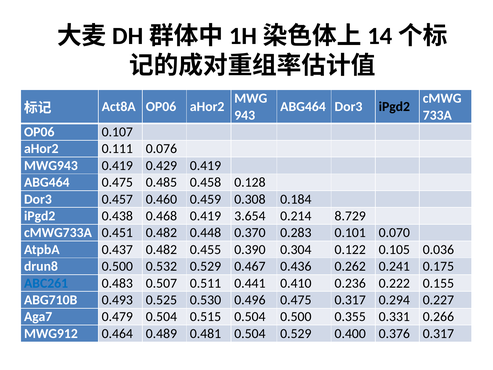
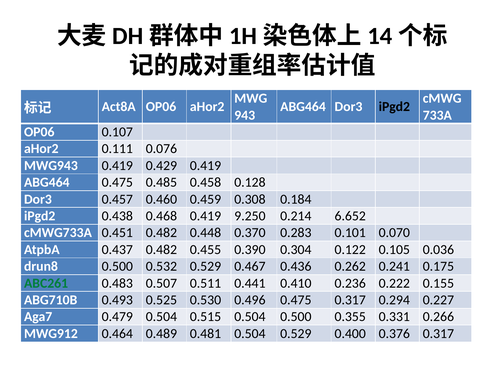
3.654: 3.654 -> 9.250
8.729: 8.729 -> 6.652
ABC261 colour: blue -> green
